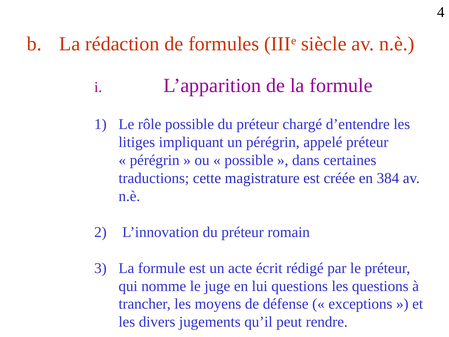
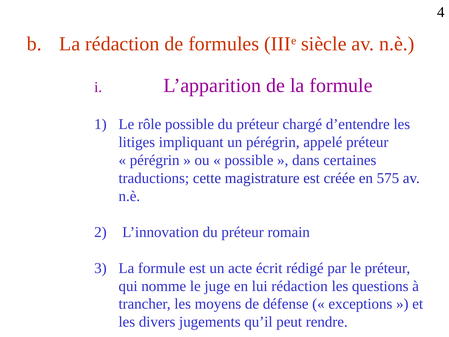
384: 384 -> 575
lui questions: questions -> rédaction
